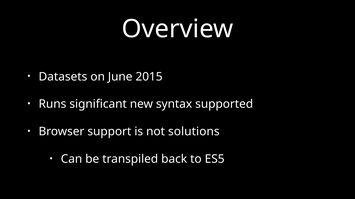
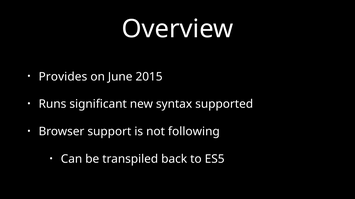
Datasets: Datasets -> Provides
solutions: solutions -> following
